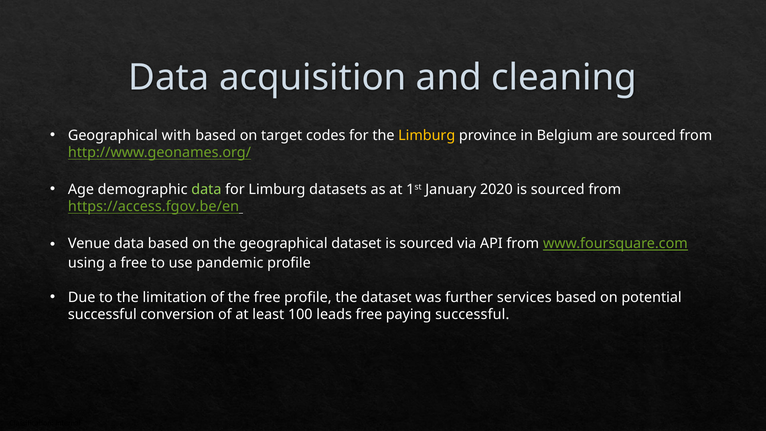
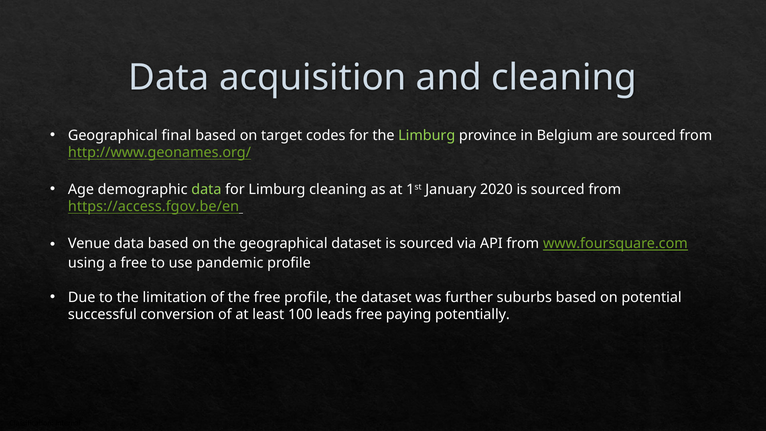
with: with -> final
Limburg at (427, 135) colour: yellow -> light green
Limburg datasets: datasets -> cleaning
services: services -> suburbs
paying successful: successful -> potentially
